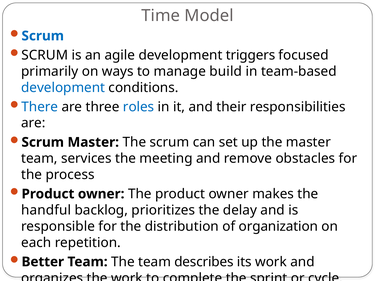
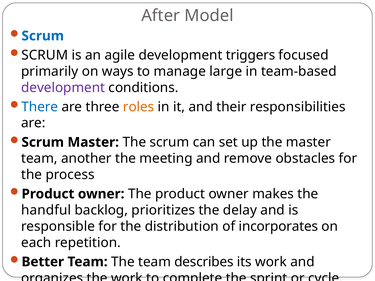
Time: Time -> After
build: build -> large
development at (63, 88) colour: blue -> purple
roles colour: blue -> orange
services: services -> another
organization: organization -> incorporates
